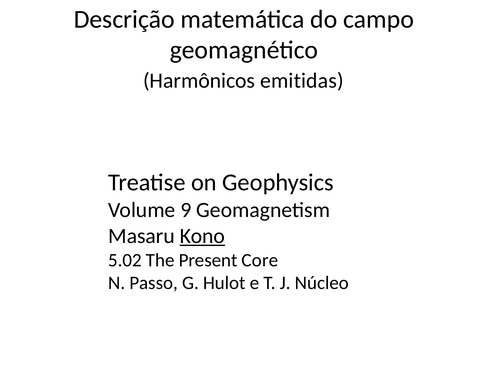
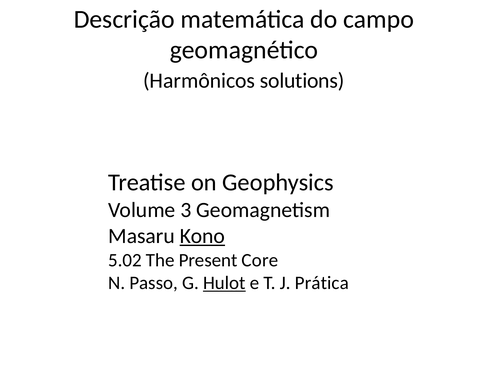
emitidas: emitidas -> solutions
9: 9 -> 3
Hulot underline: none -> present
Núcleo: Núcleo -> Prática
